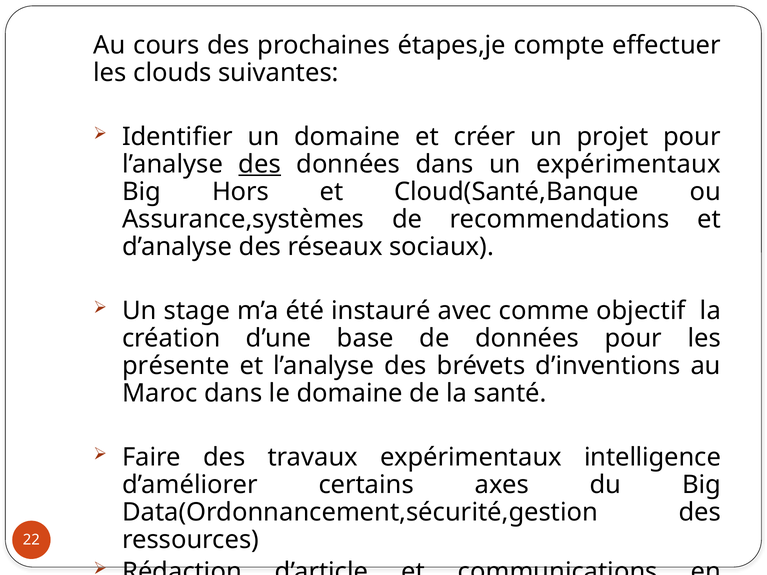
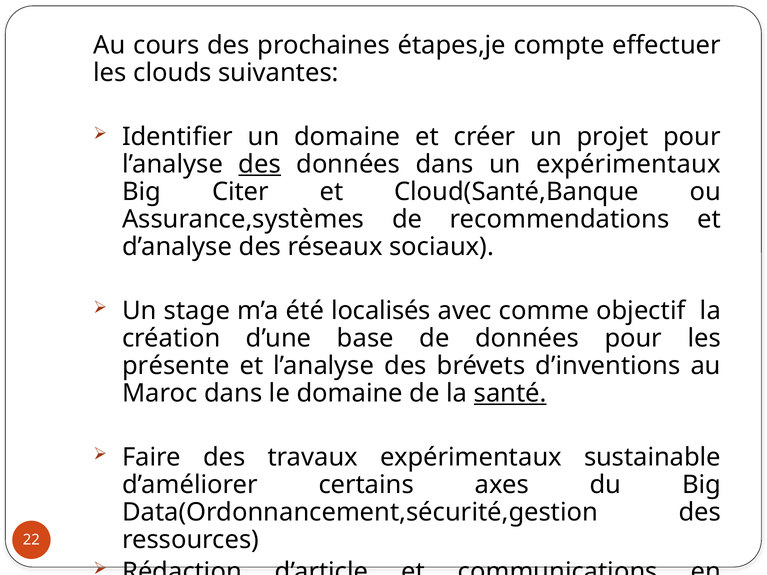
Hors: Hors -> Citer
instauré: instauré -> localisés
santé underline: none -> present
intelligence: intelligence -> sustainable
